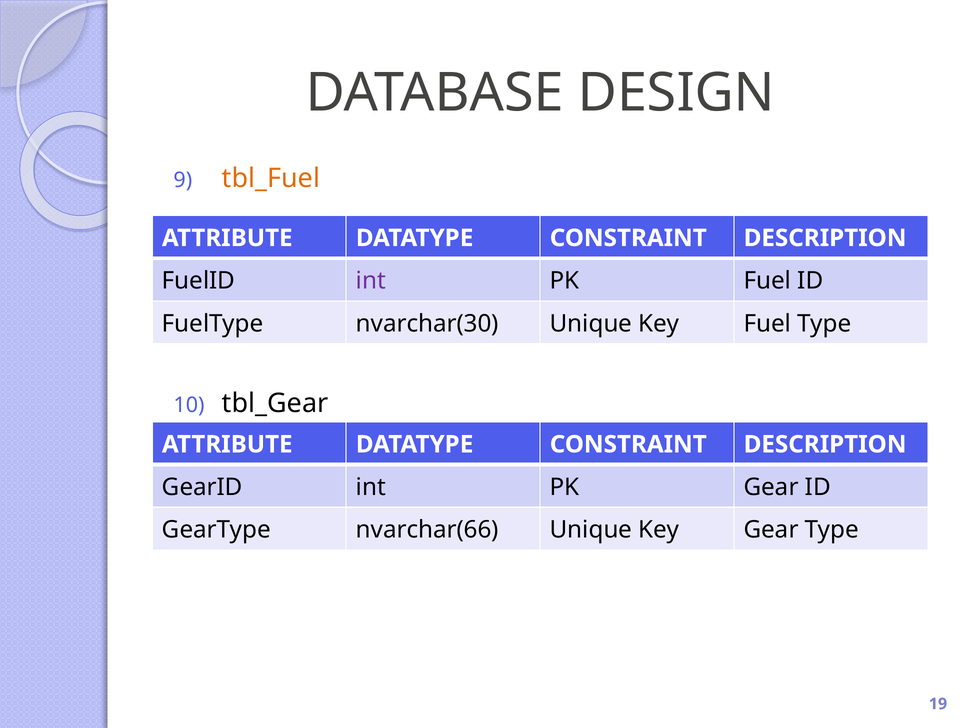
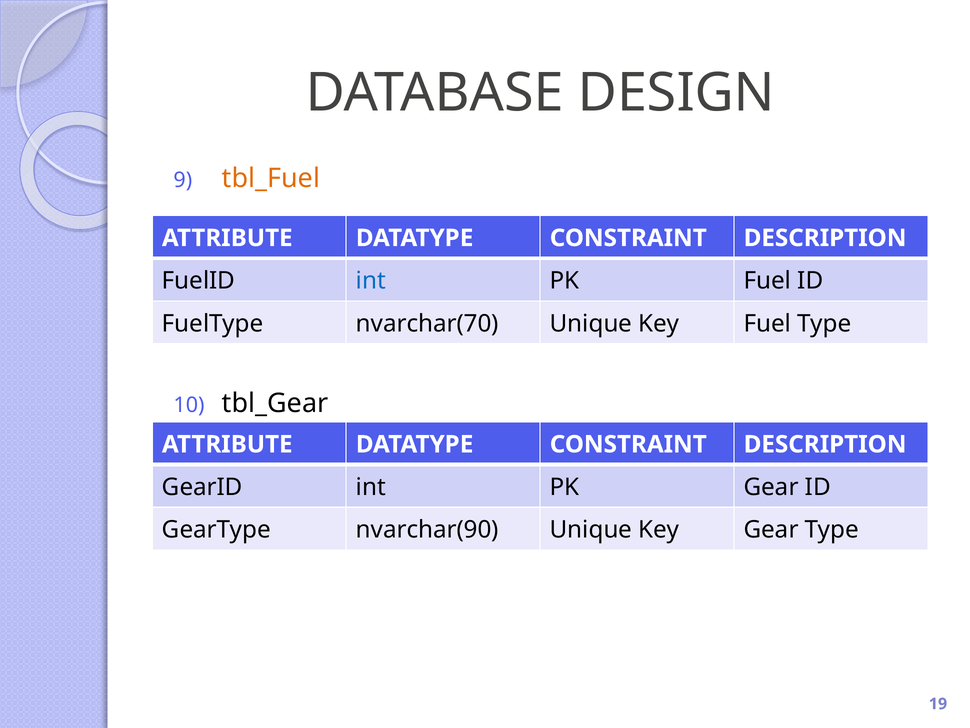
int at (371, 281) colour: purple -> blue
nvarchar(30: nvarchar(30 -> nvarchar(70
nvarchar(66: nvarchar(66 -> nvarchar(90
